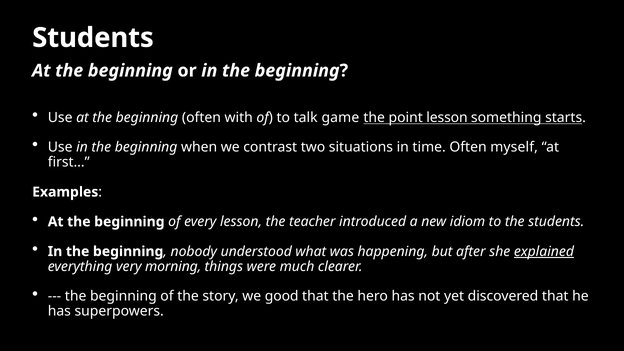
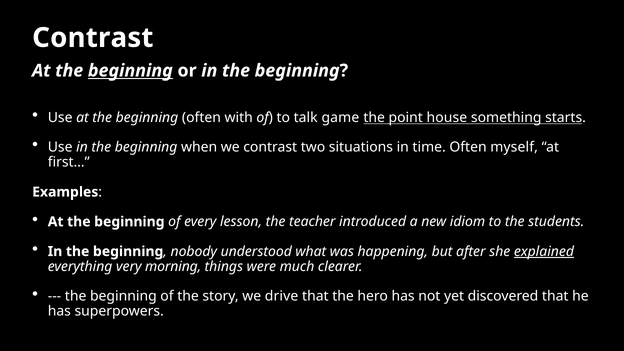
Students at (93, 38): Students -> Contrast
beginning at (130, 71) underline: none -> present
point lesson: lesson -> house
good: good -> drive
